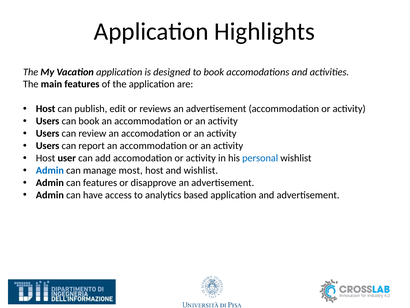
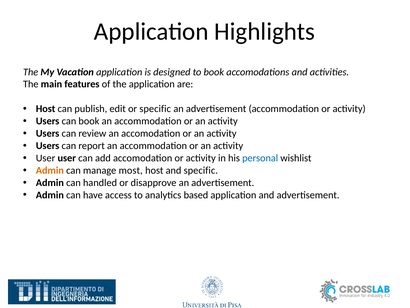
or reviews: reviews -> specific
Host at (46, 158): Host -> User
Admin at (50, 170) colour: blue -> orange
and wishlist: wishlist -> specific
can features: features -> handled
